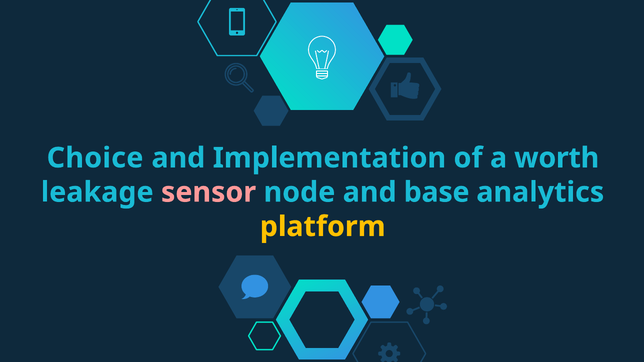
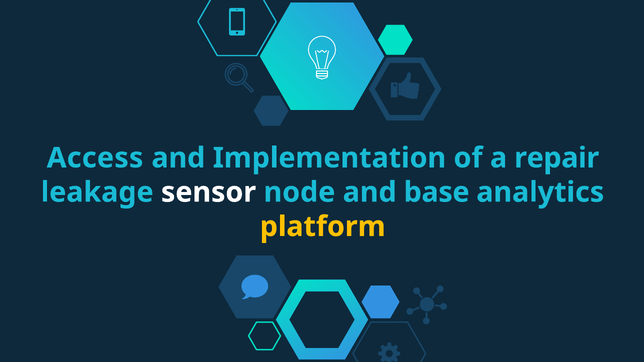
Choice: Choice -> Access
worth: worth -> repair
sensor colour: pink -> white
